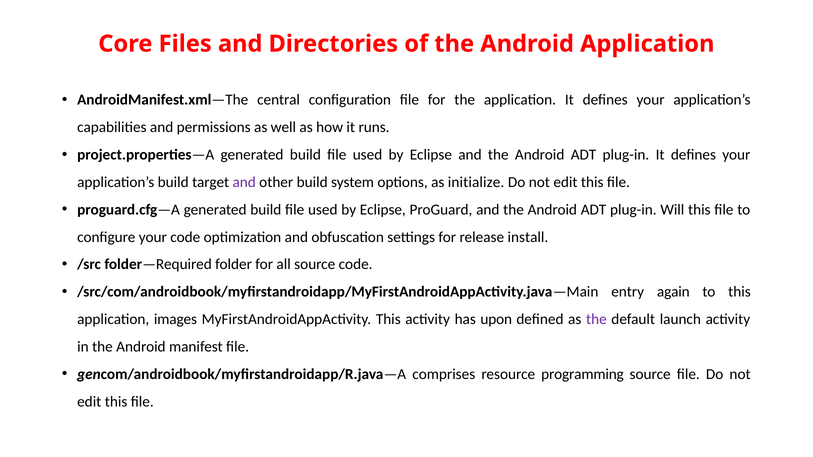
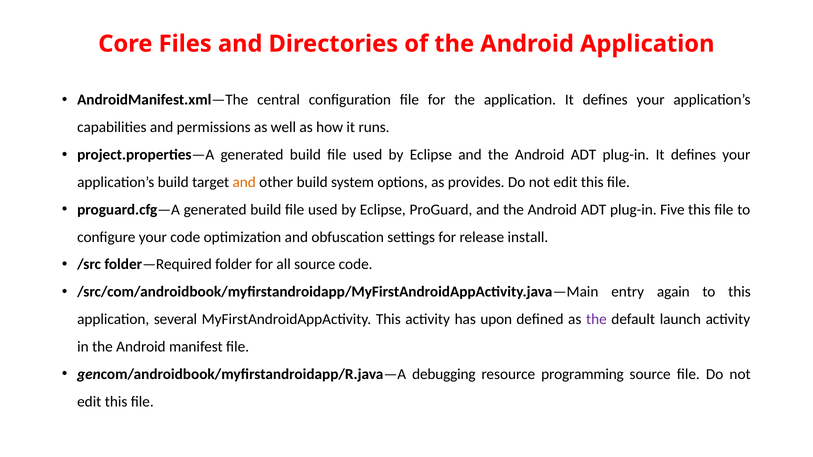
and at (244, 182) colour: purple -> orange
initialize: initialize -> provides
Will: Will -> Five
images: images -> several
comprises: comprises -> debugging
